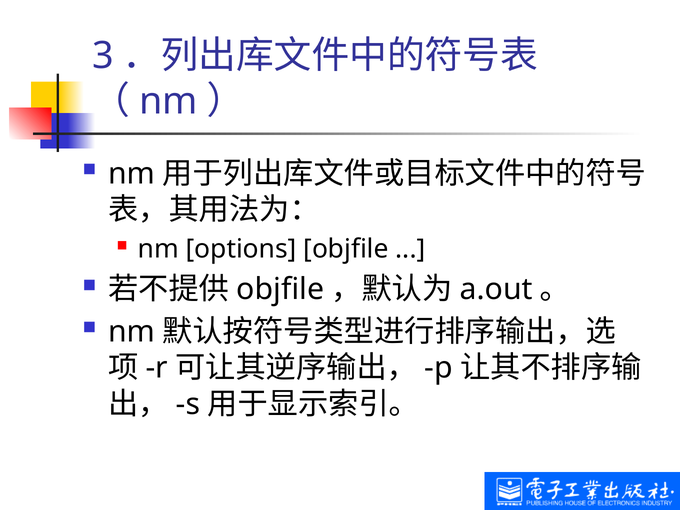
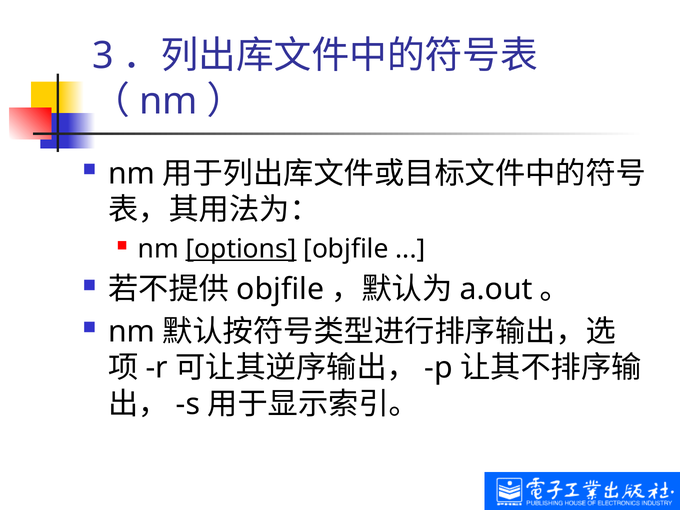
options underline: none -> present
